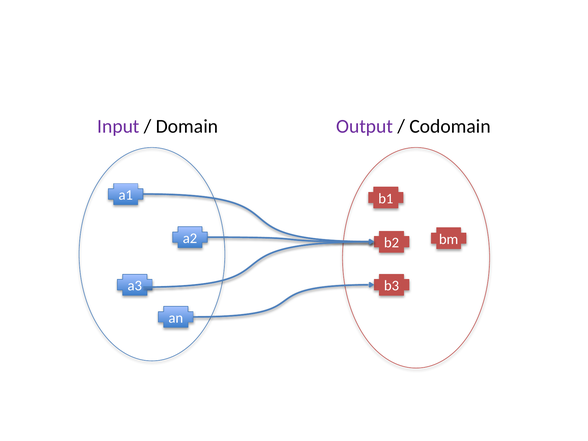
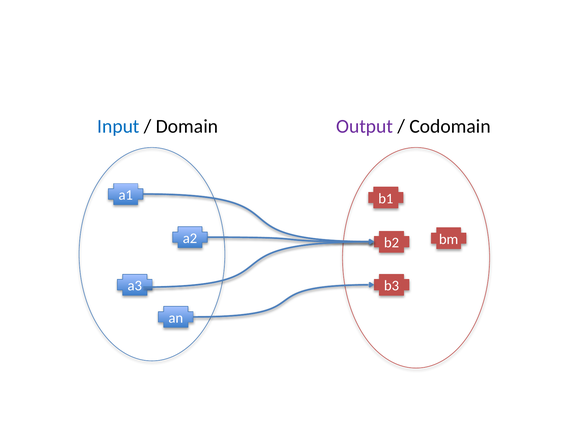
Input colour: purple -> blue
